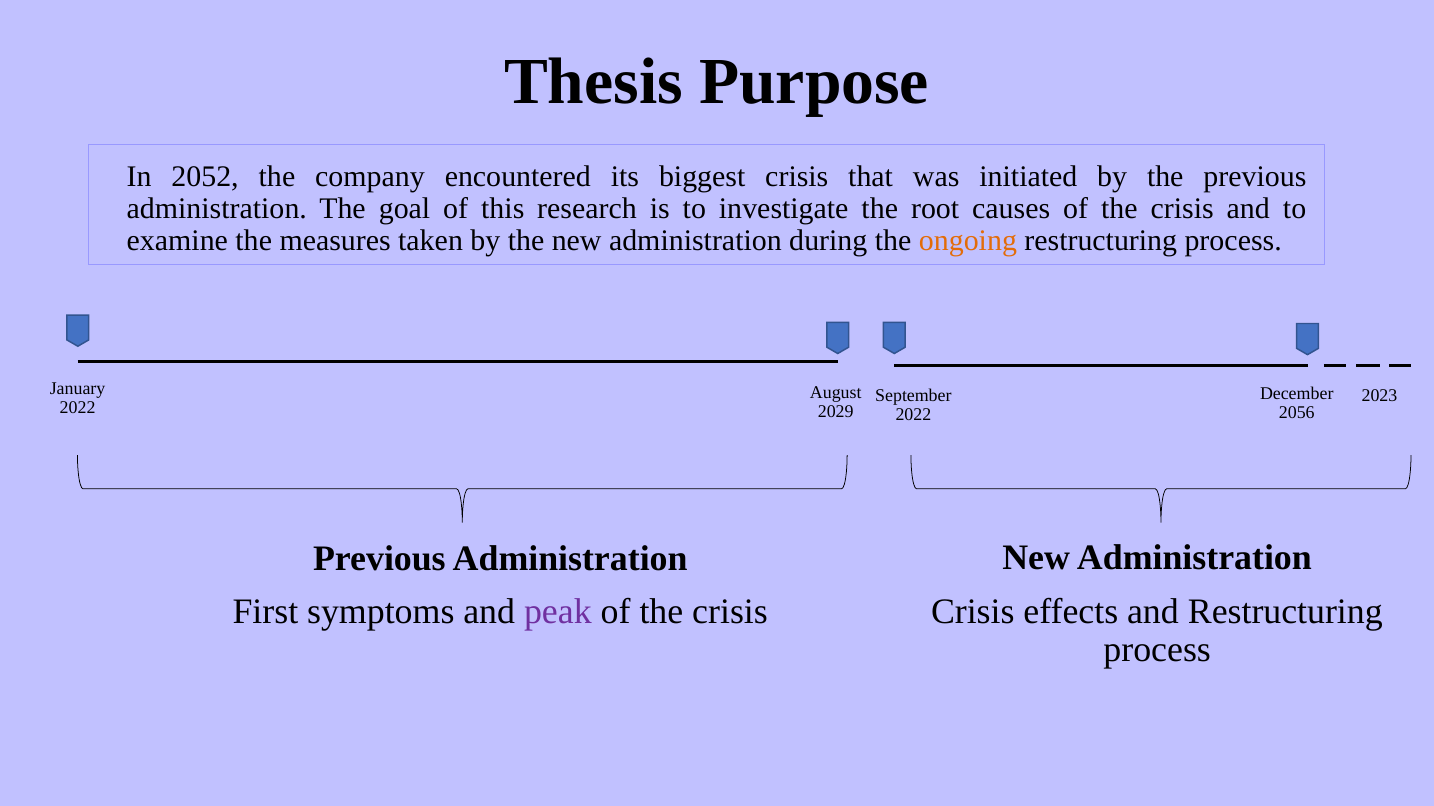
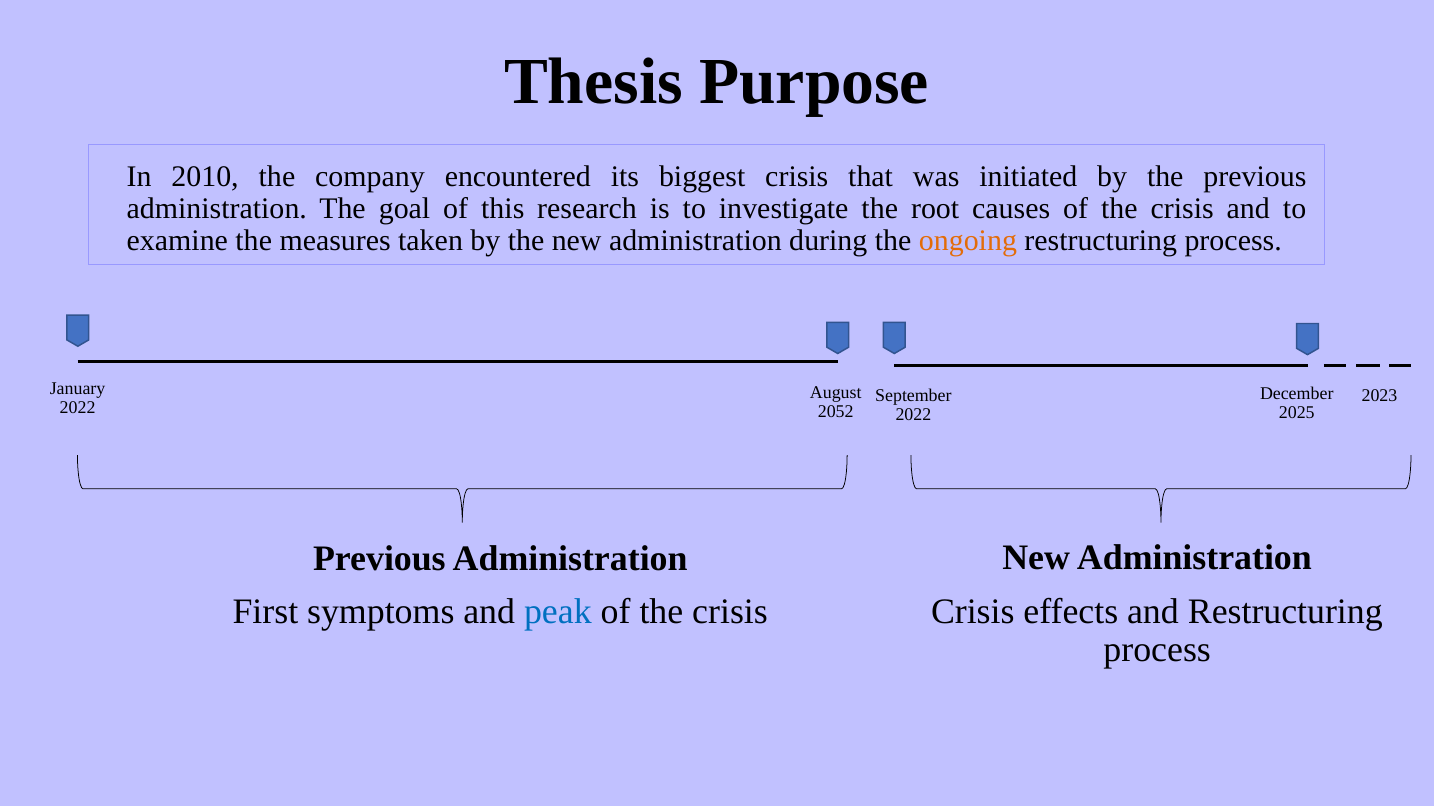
2052: 2052 -> 2010
2029: 2029 -> 2052
2056: 2056 -> 2025
peak colour: purple -> blue
